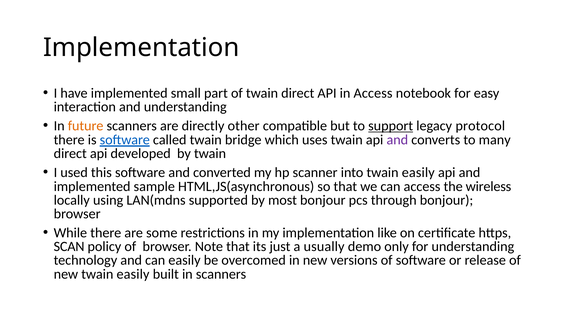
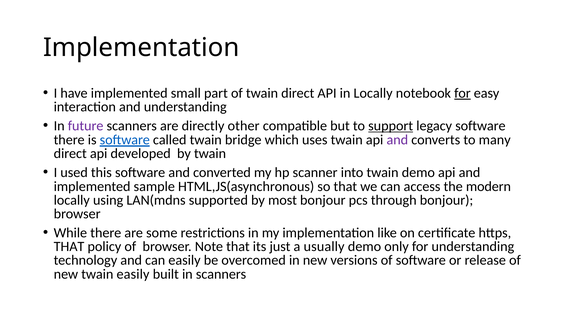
in Access: Access -> Locally
for at (462, 93) underline: none -> present
future colour: orange -> purple
legacy protocol: protocol -> software
into twain easily: easily -> demo
wireless: wireless -> modern
SCAN at (69, 246): SCAN -> THAT
